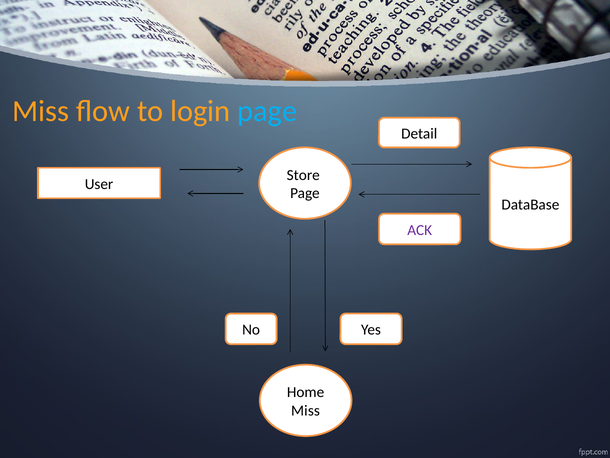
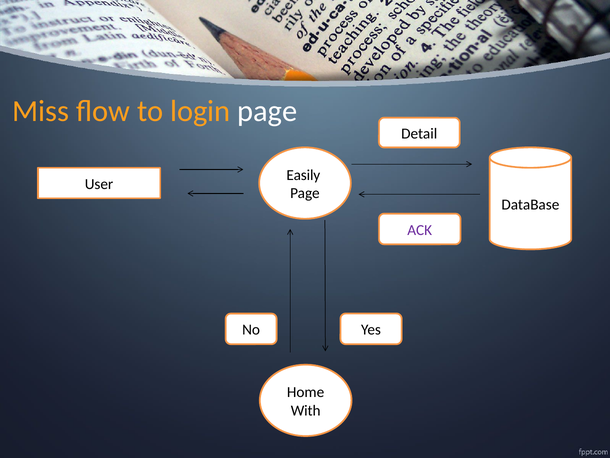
page at (267, 111) colour: light blue -> white
Store: Store -> Easily
Miss at (306, 410): Miss -> With
